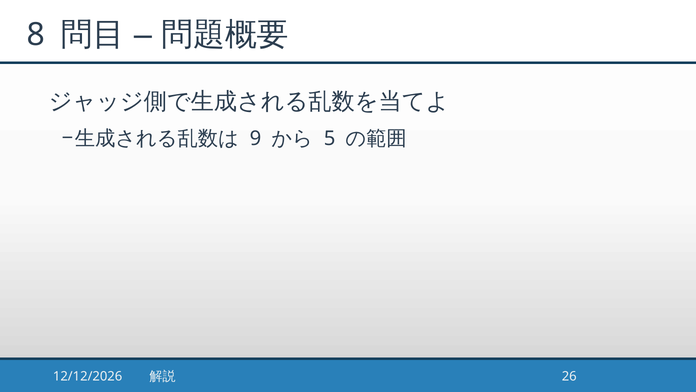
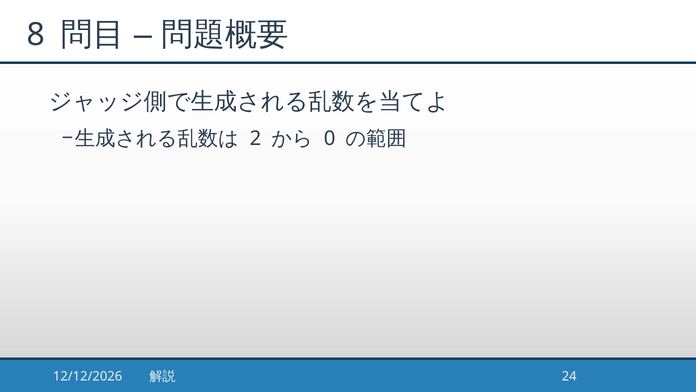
9: 9 -> 2
5: 5 -> 0
26: 26 -> 24
